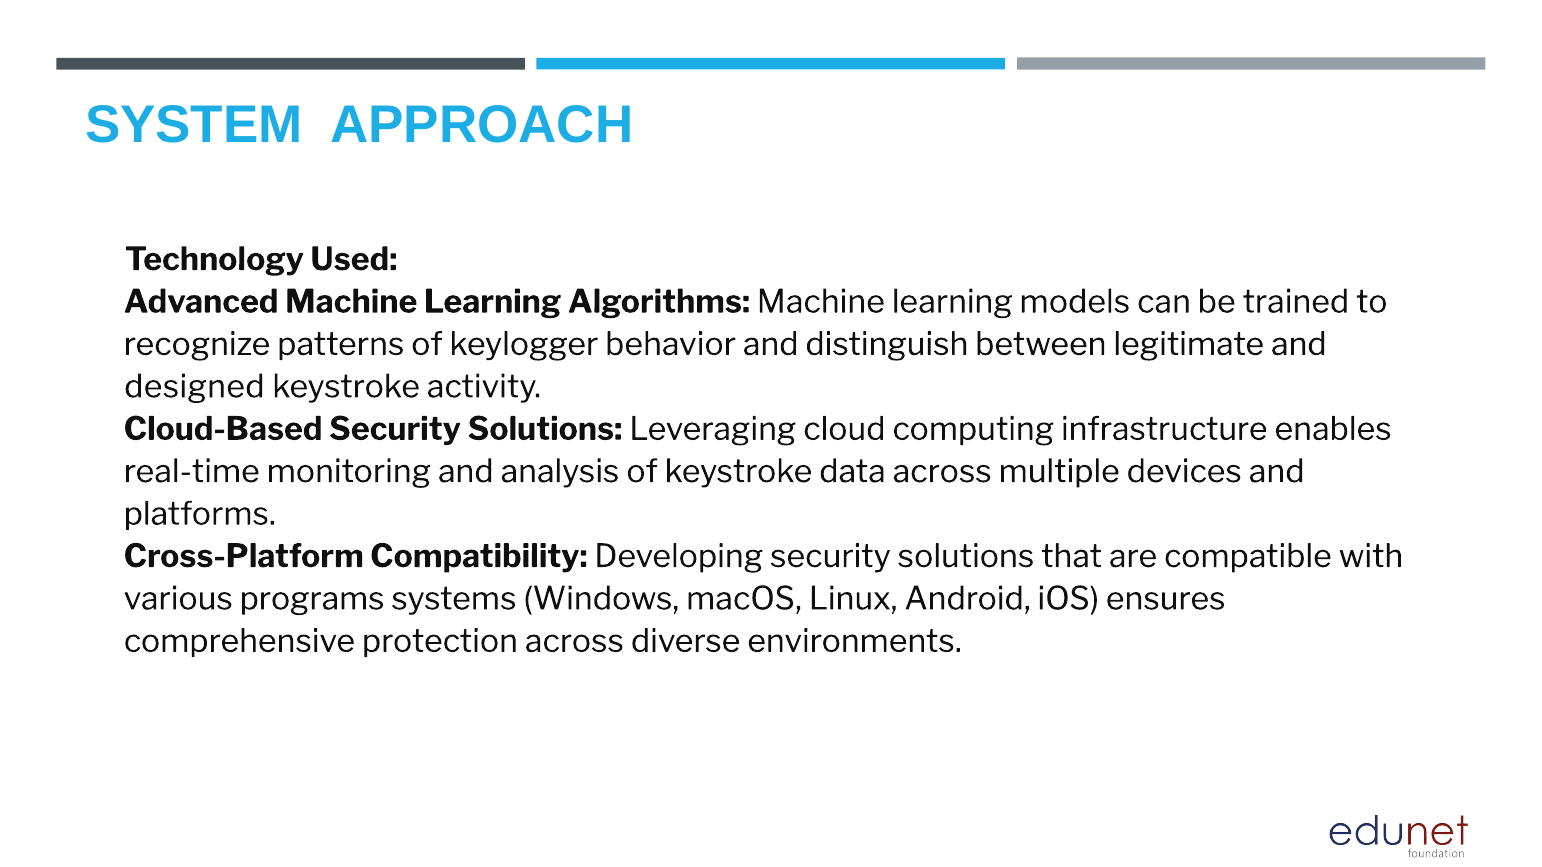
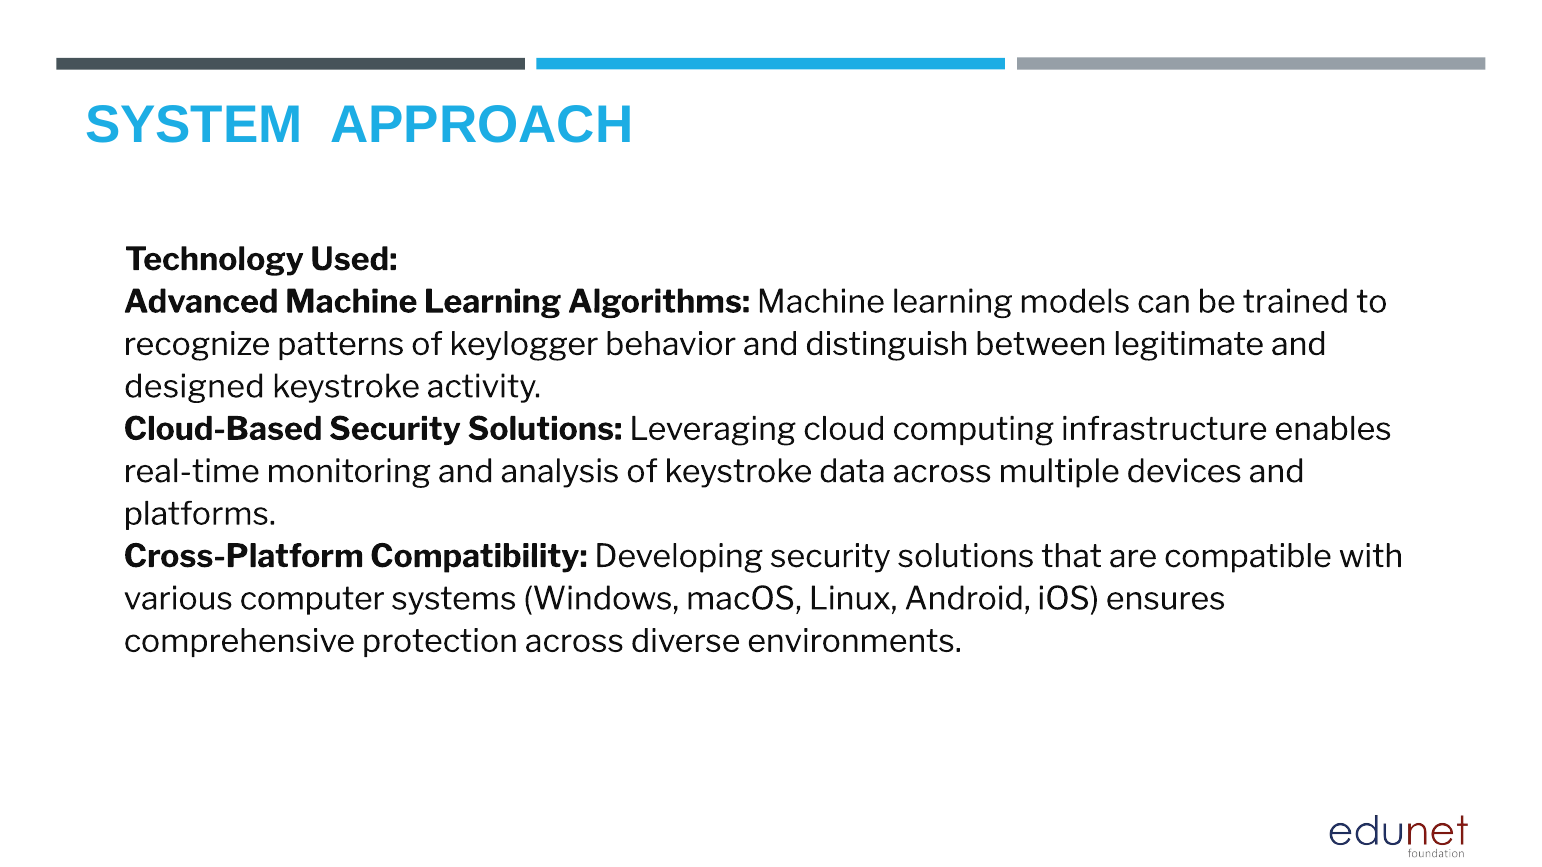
programs: programs -> computer
